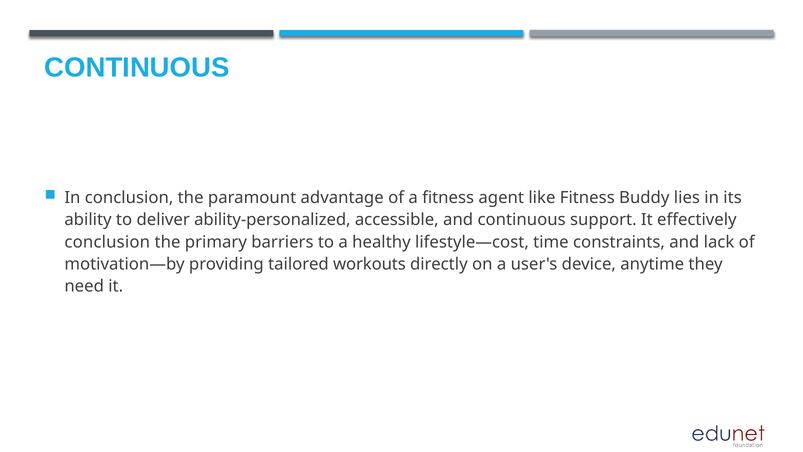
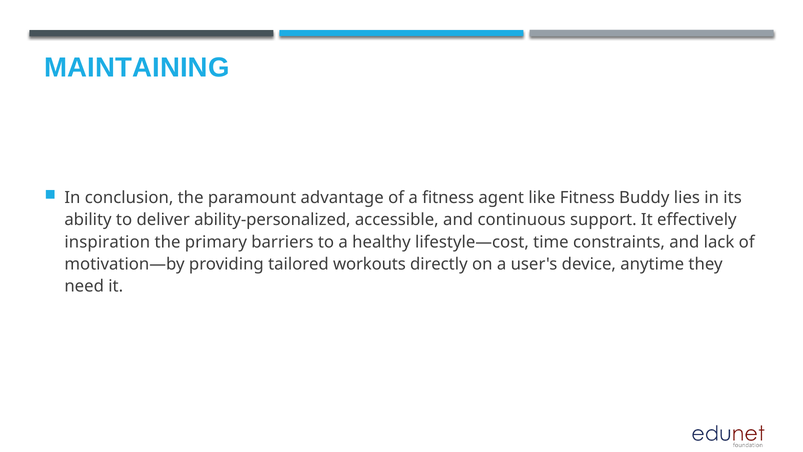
CONTINUOUS at (137, 68): CONTINUOUS -> MAINTAINING
conclusion at (107, 242): conclusion -> inspiration
